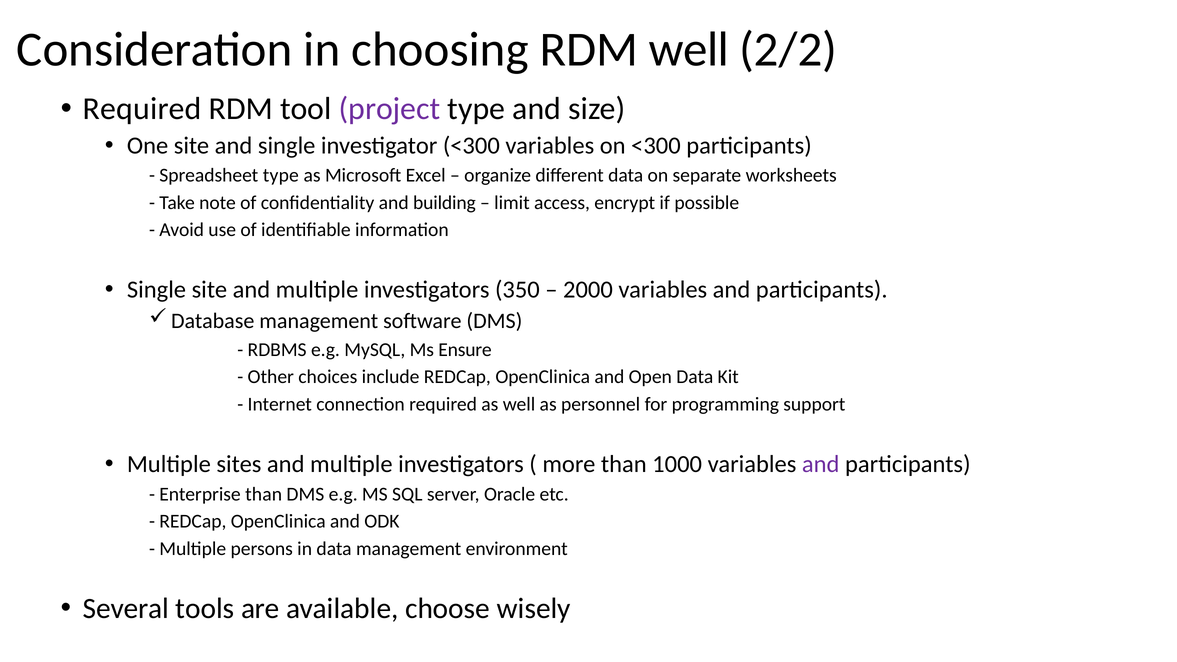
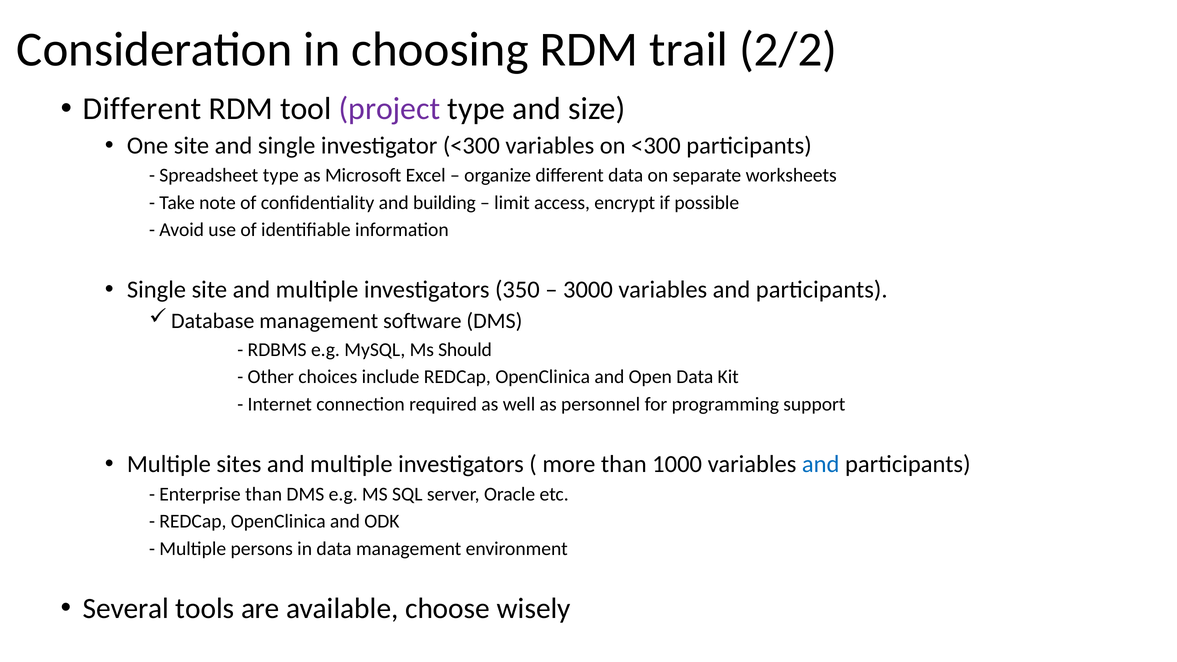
RDM well: well -> trail
Required at (142, 109): Required -> Different
2000: 2000 -> 3000
Ensure: Ensure -> Should
and at (821, 464) colour: purple -> blue
